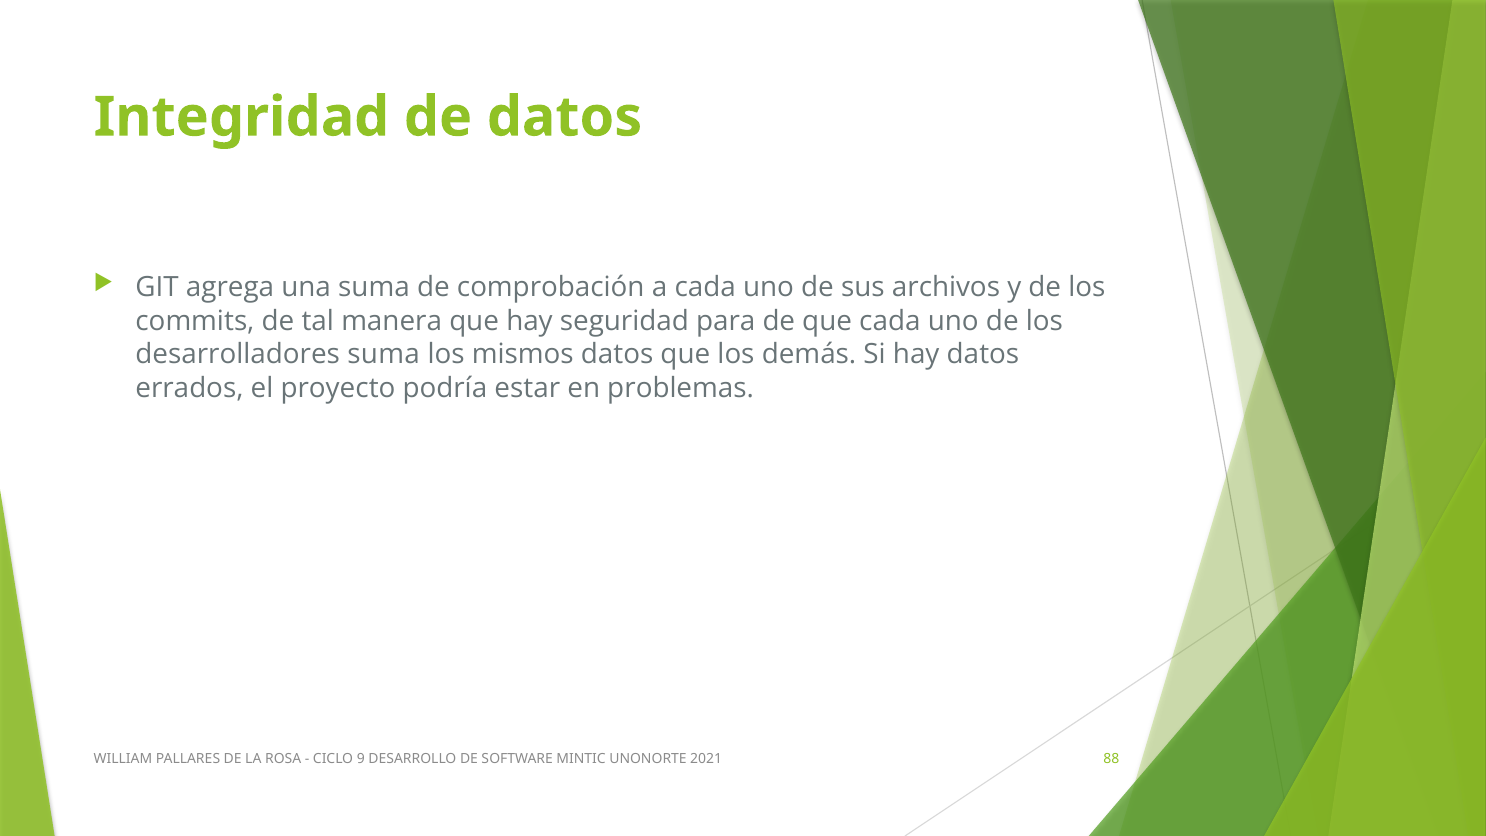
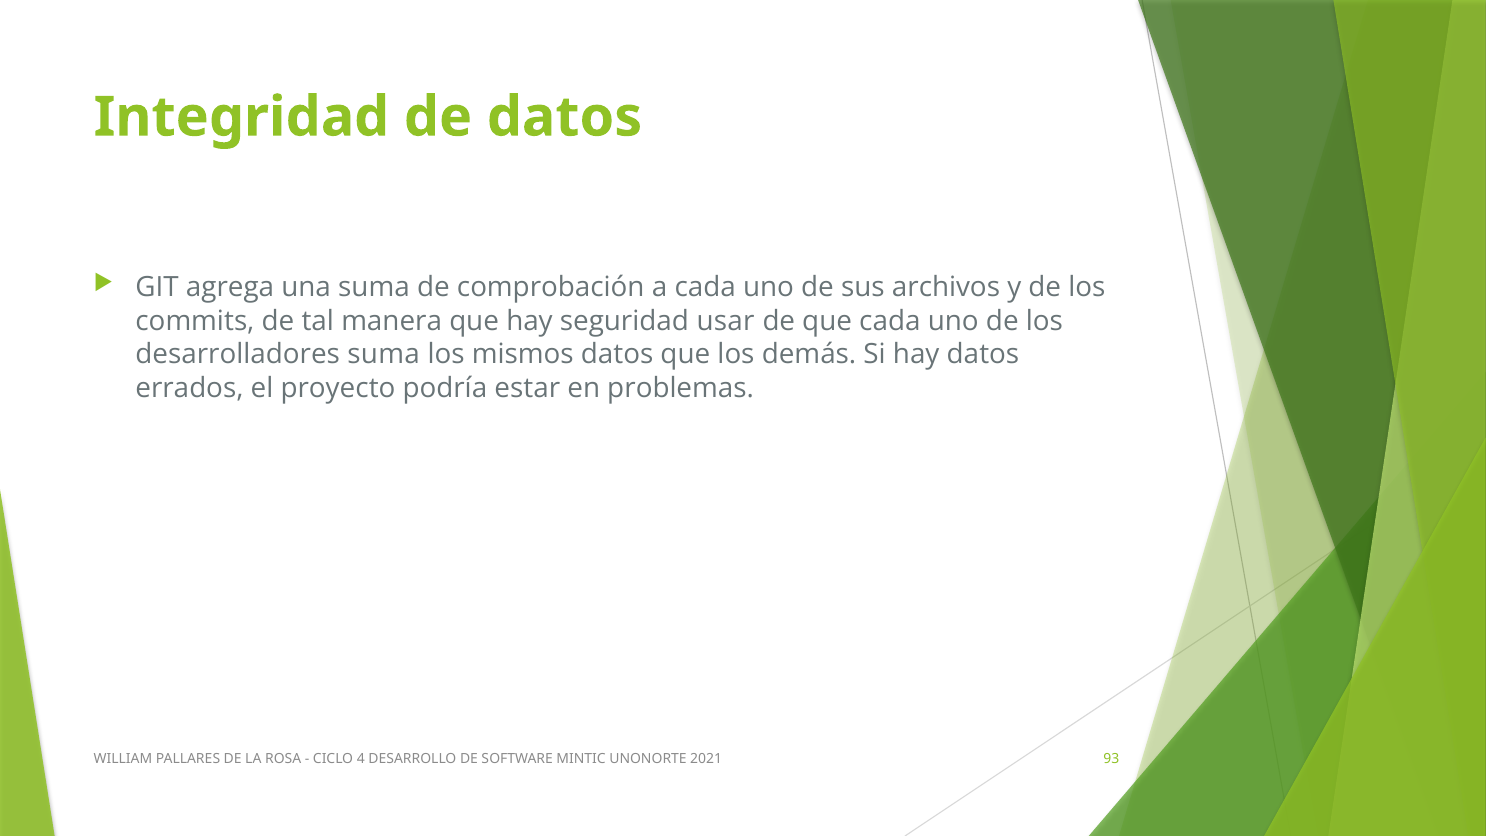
para: para -> usar
9: 9 -> 4
88: 88 -> 93
